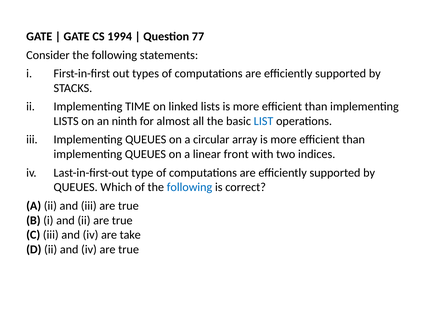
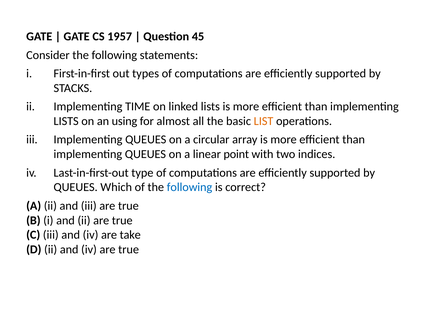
1994: 1994 -> 1957
77: 77 -> 45
ninth: ninth -> using
LIST colour: blue -> orange
front: front -> point
